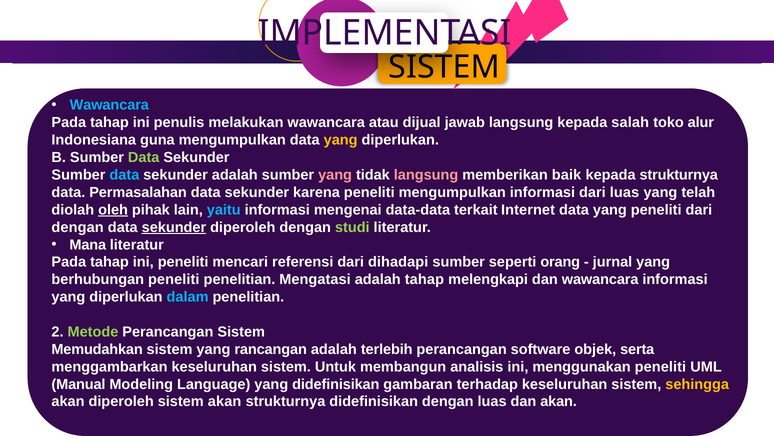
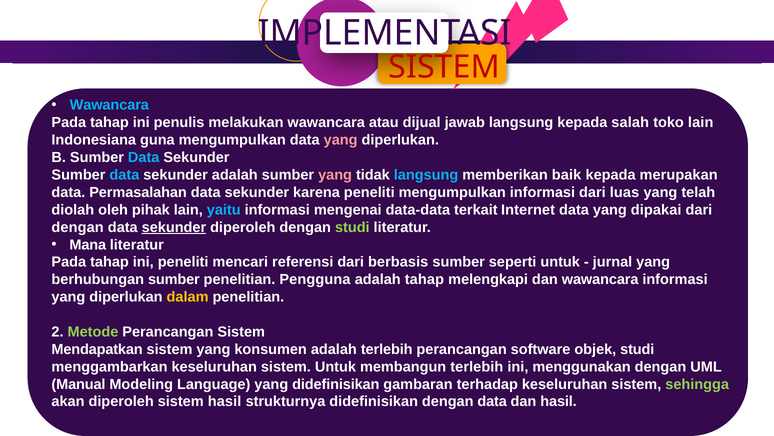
SISTEM at (444, 67) colour: black -> red
toko alur: alur -> lain
yang at (341, 140) colour: yellow -> pink
Data at (144, 157) colour: light green -> light blue
langsung at (426, 175) colour: pink -> light blue
kepada strukturnya: strukturnya -> merupakan
oleh underline: present -> none
yang peneliti: peneliti -> dipakai
dihadapi: dihadapi -> berbasis
seperti orang: orang -> untuk
berhubungan peneliti: peneliti -> sumber
Mengatasi: Mengatasi -> Pengguna
dalam colour: light blue -> yellow
Memudahkan: Memudahkan -> Mendapatkan
rancangan: rancangan -> konsumen
objek serta: serta -> studi
membangun analisis: analisis -> terlebih
menggunakan peneliti: peneliti -> dengan
sehingga colour: yellow -> light green
sistem akan: akan -> hasil
didefinisikan dengan luas: luas -> data
dan akan: akan -> hasil
